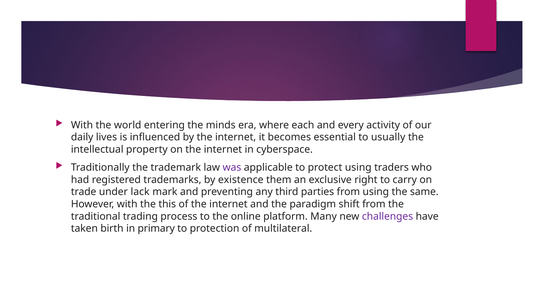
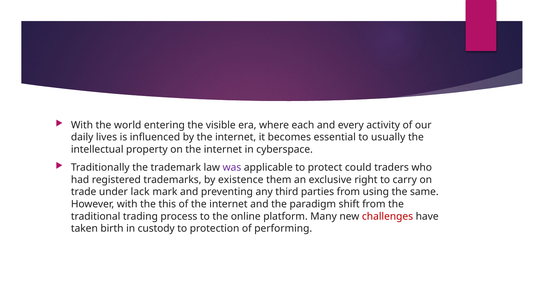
minds: minds -> visible
protect using: using -> could
challenges colour: purple -> red
primary: primary -> custody
multilateral: multilateral -> performing
